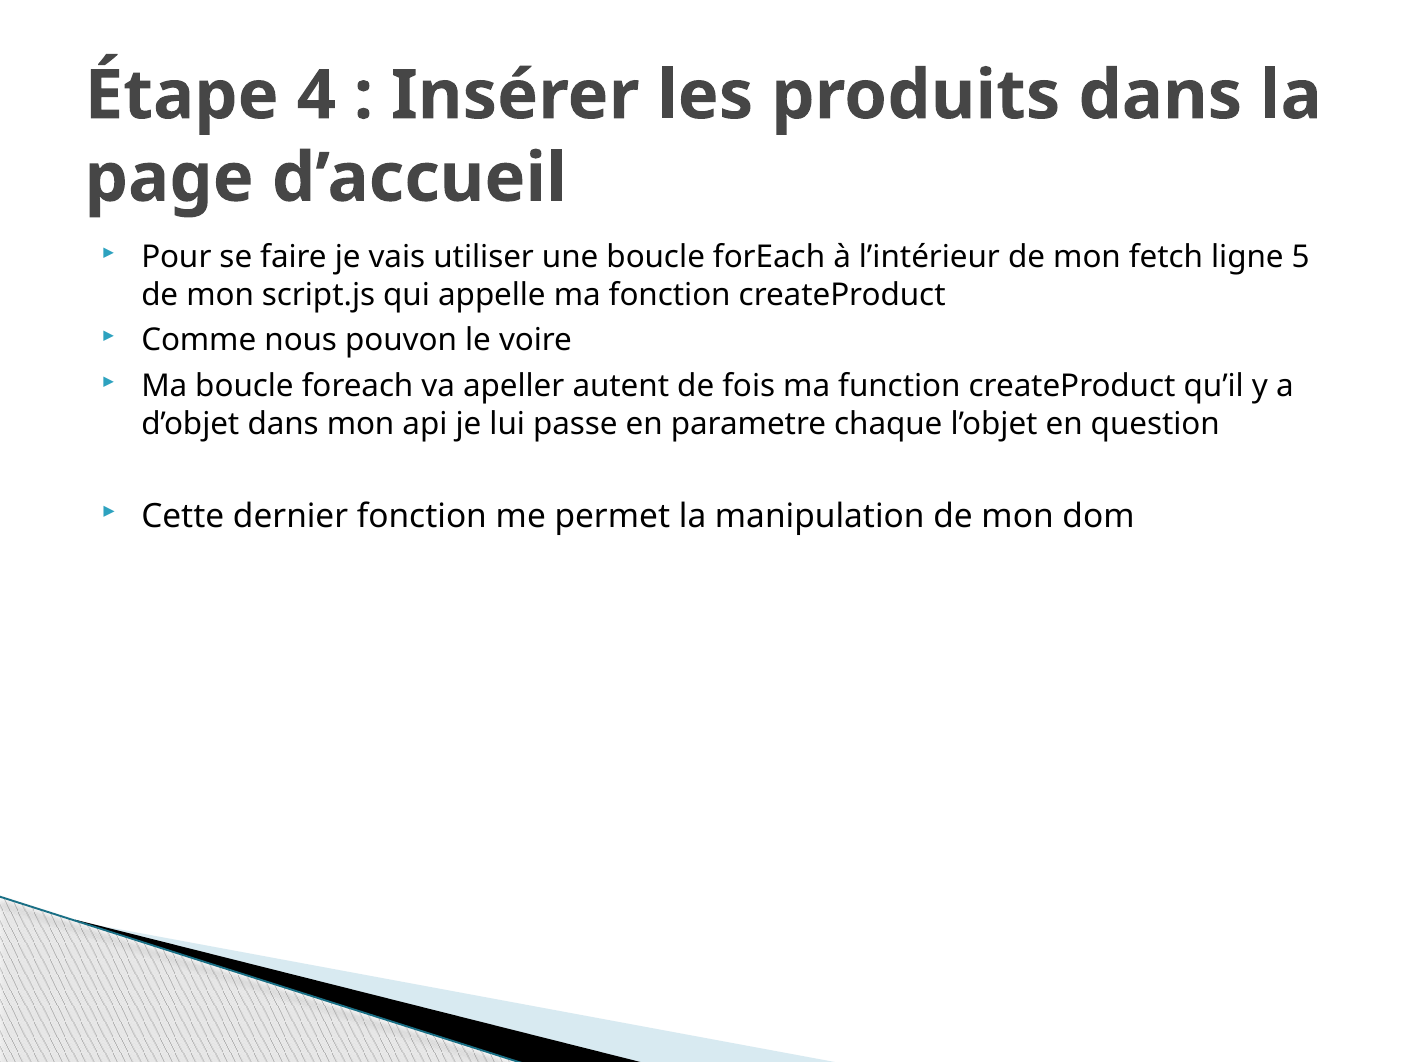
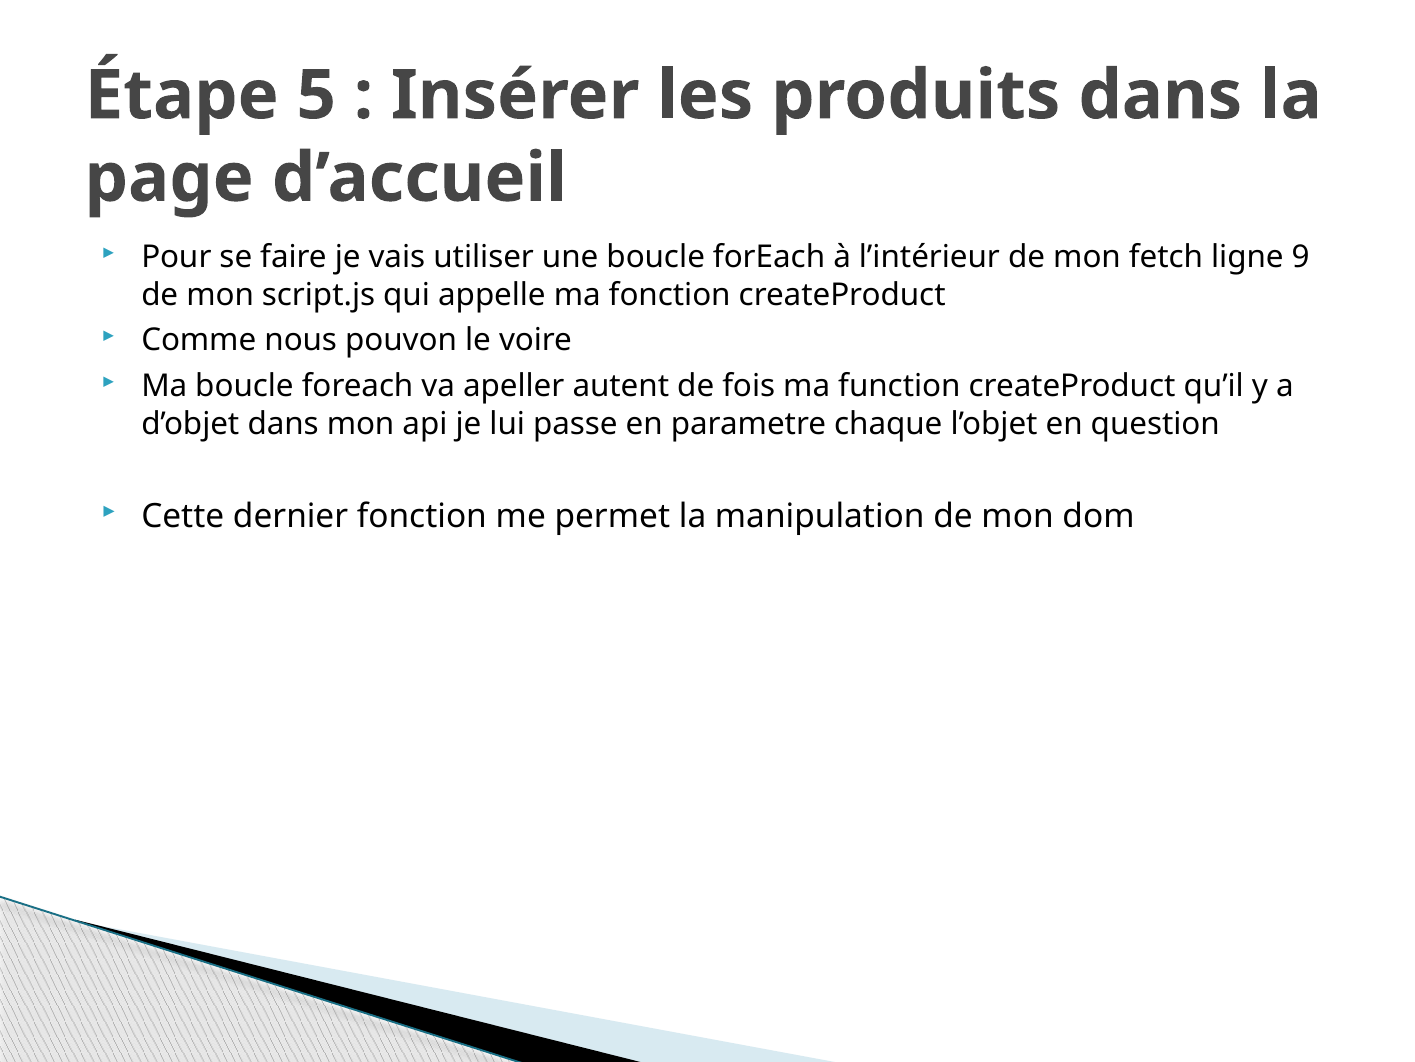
4: 4 -> 5
5: 5 -> 9
